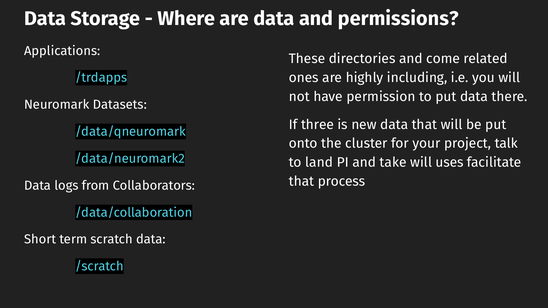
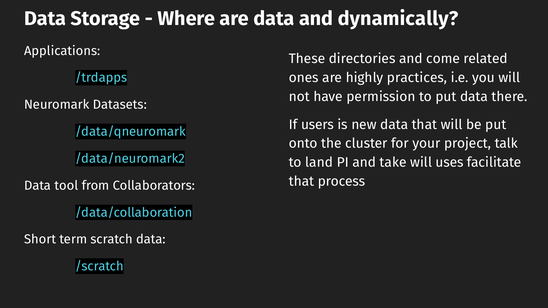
permissions: permissions -> dynamically
including: including -> practices
three: three -> users
logs: logs -> tool
